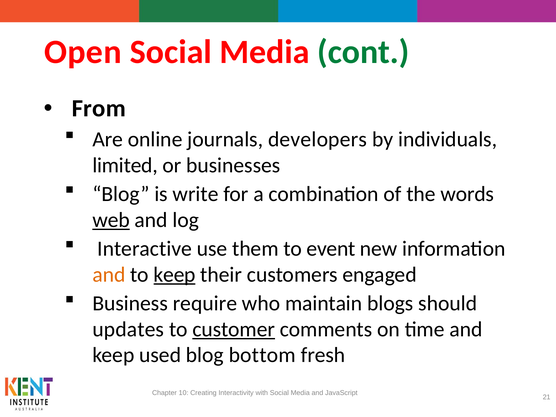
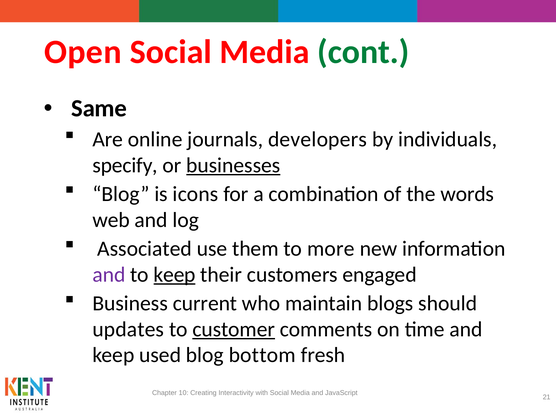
From: From -> Same
limited: limited -> specify
businesses underline: none -> present
write: write -> icons
web underline: present -> none
Interactive: Interactive -> Associated
event: event -> more
and at (109, 275) colour: orange -> purple
require: require -> current
